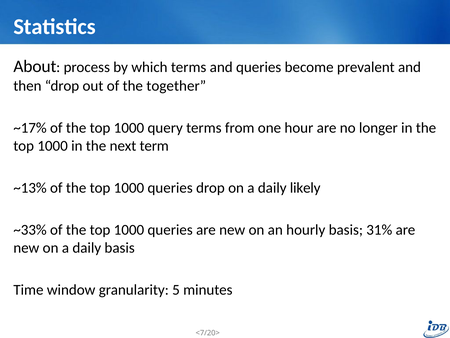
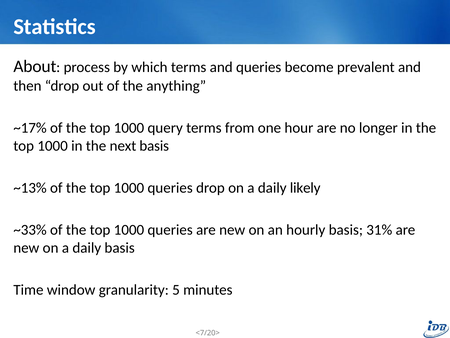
together: together -> anything
next term: term -> basis
